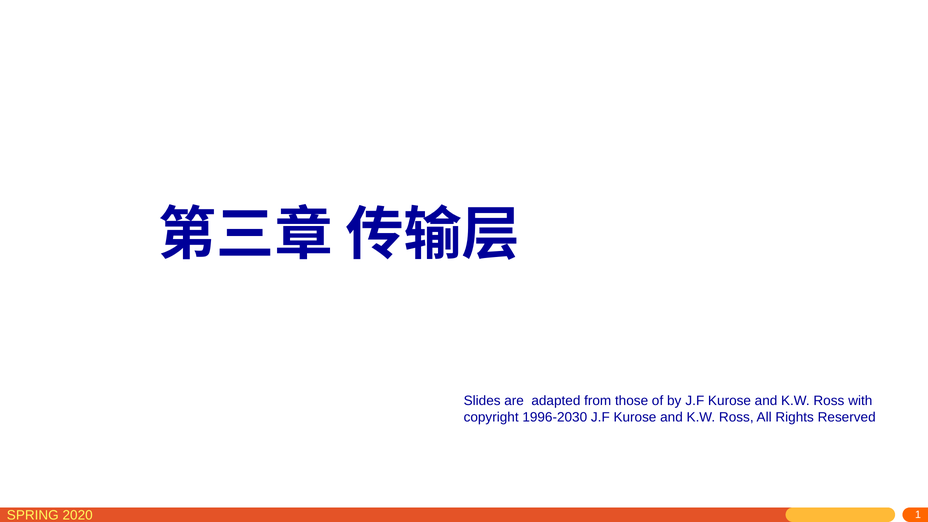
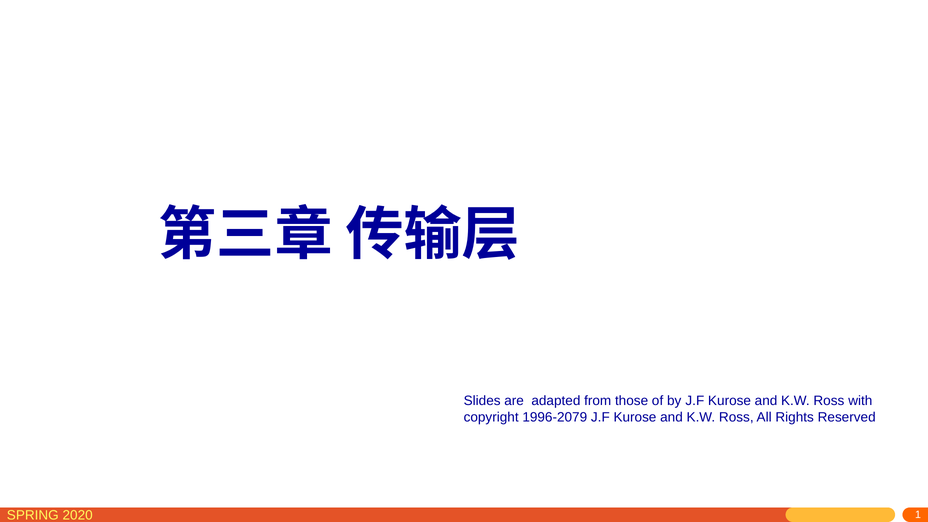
1996-2030: 1996-2030 -> 1996-2079
